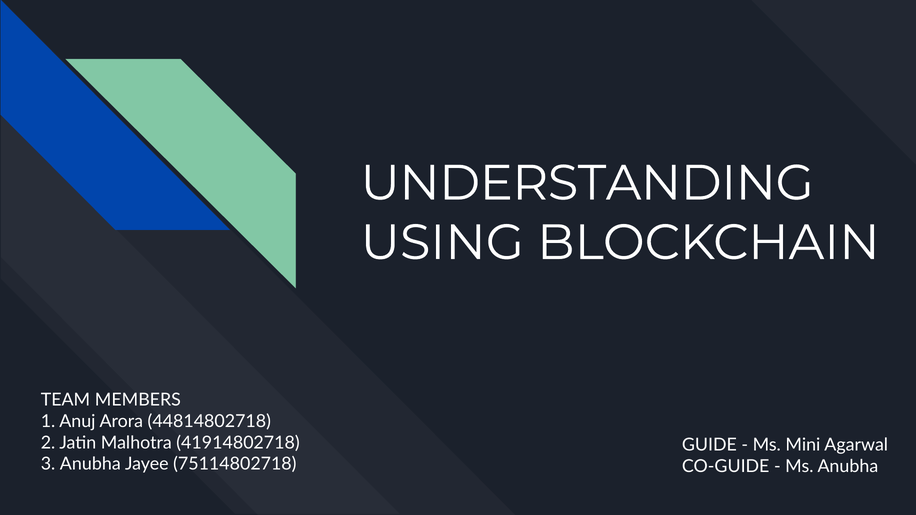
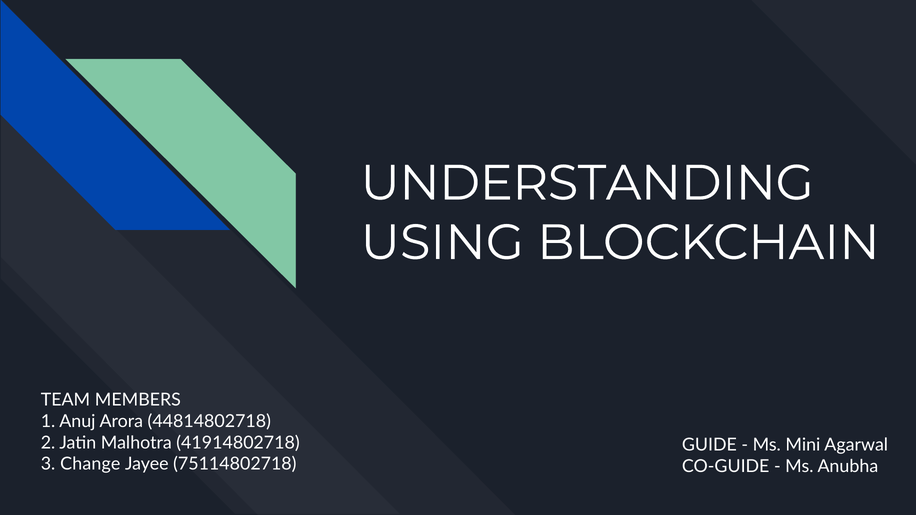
3 Anubha: Anubha -> Change
